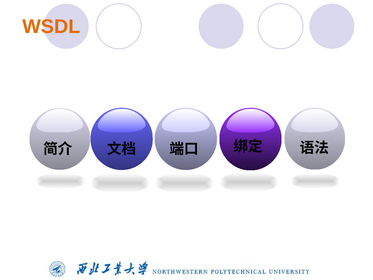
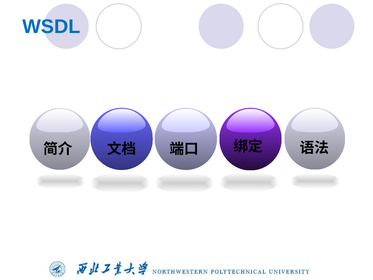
WSDL colour: orange -> blue
